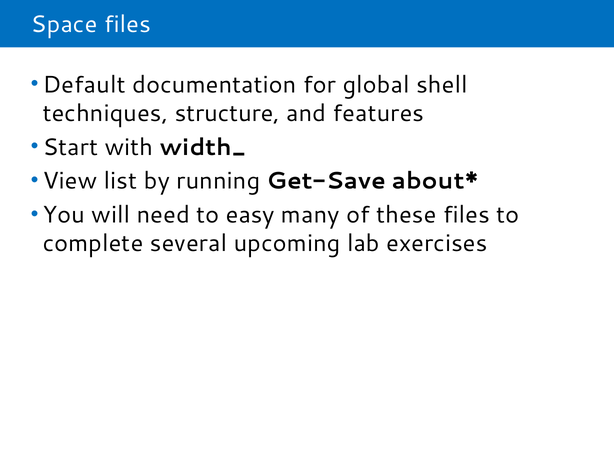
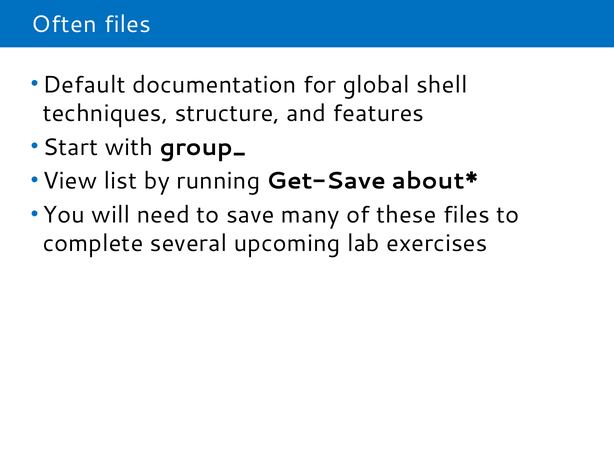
Space: Space -> Often
width_: width_ -> group_
easy: easy -> save
